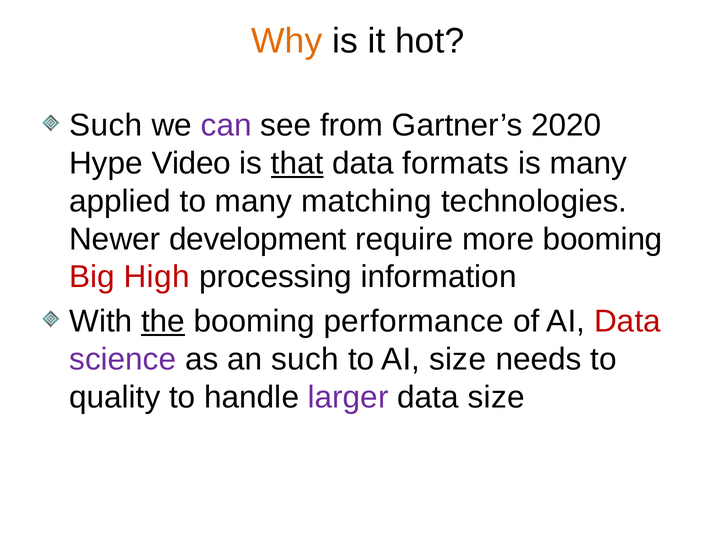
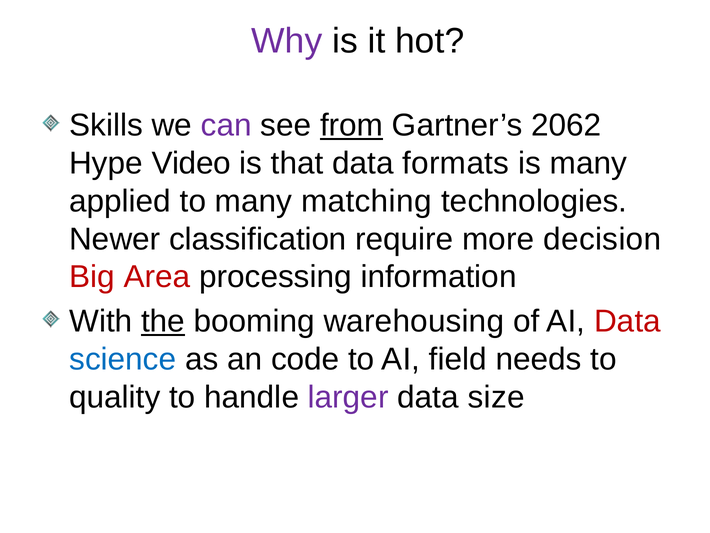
Why colour: orange -> purple
Such at (106, 125): Such -> Skills
from underline: none -> present
2020: 2020 -> 2062
that underline: present -> none
development: development -> classification
more booming: booming -> decision
High: High -> Area
performance: performance -> warehousing
science colour: purple -> blue
an such: such -> code
AI size: size -> field
